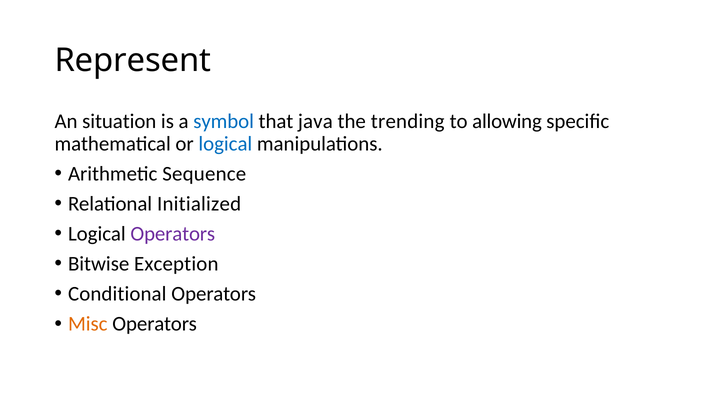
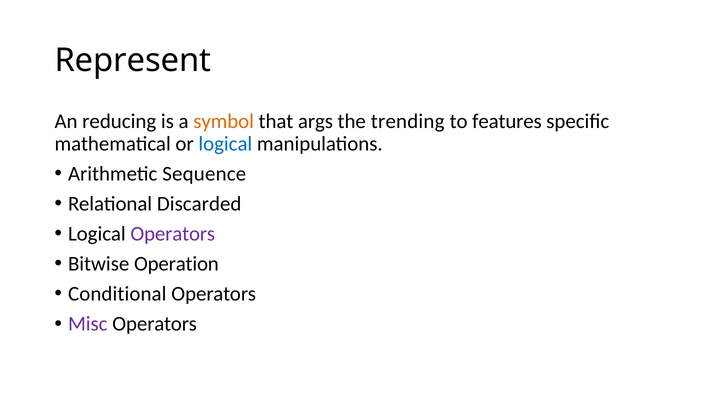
situation: situation -> reducing
symbol colour: blue -> orange
java: java -> args
allowing: allowing -> features
Initialized: Initialized -> Discarded
Exception: Exception -> Operation
Misc colour: orange -> purple
